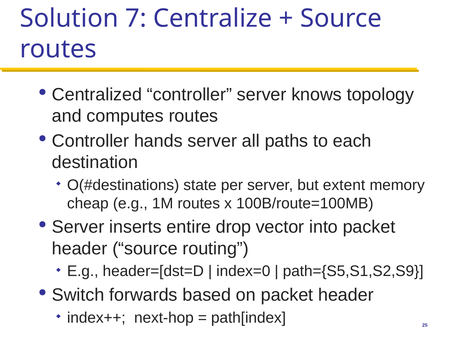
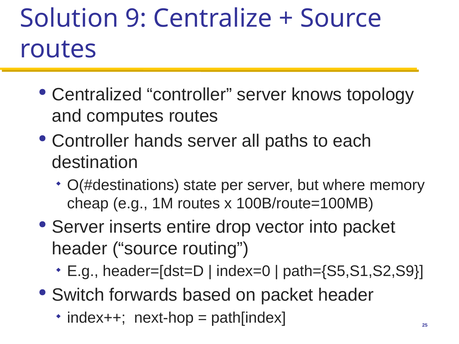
7: 7 -> 9
extent: extent -> where
